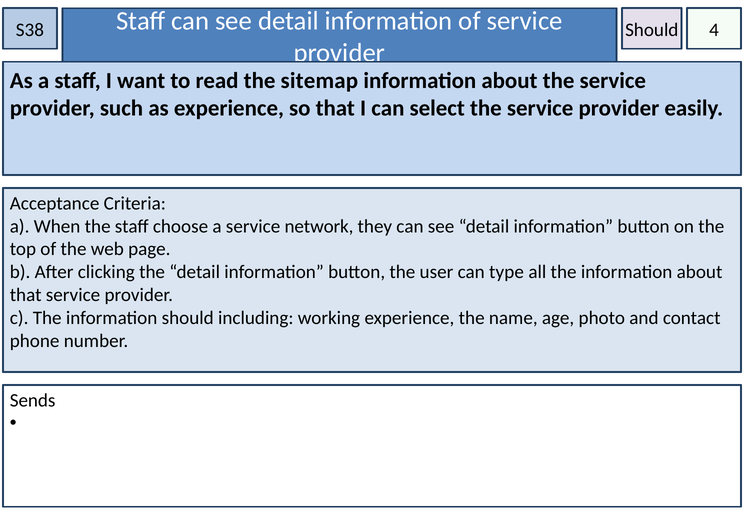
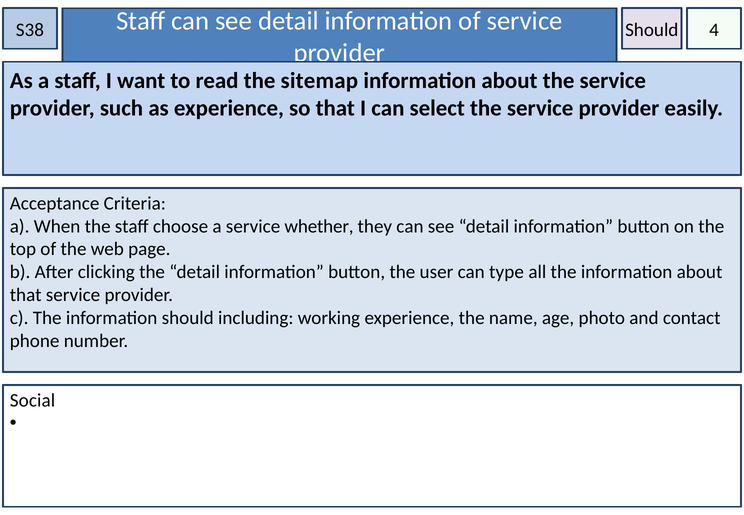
network: network -> whether
Sends: Sends -> Social
